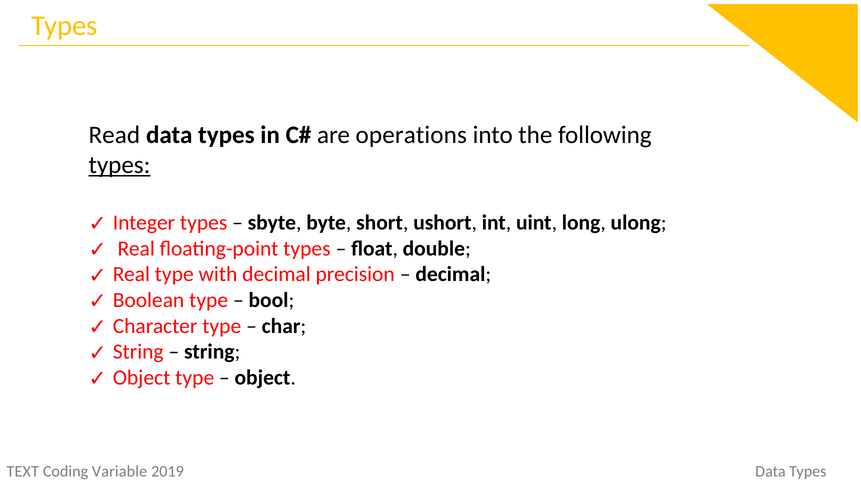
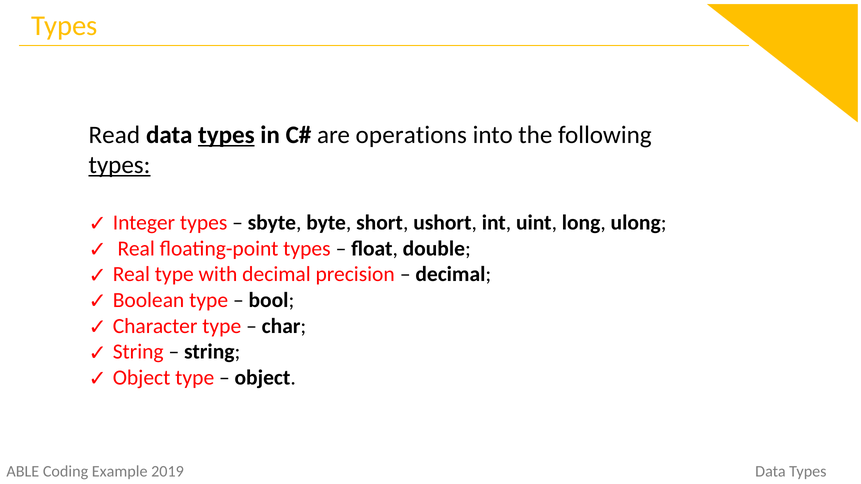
types at (226, 135) underline: none -> present
TEXT: TEXT -> ABLE
Variable: Variable -> Example
